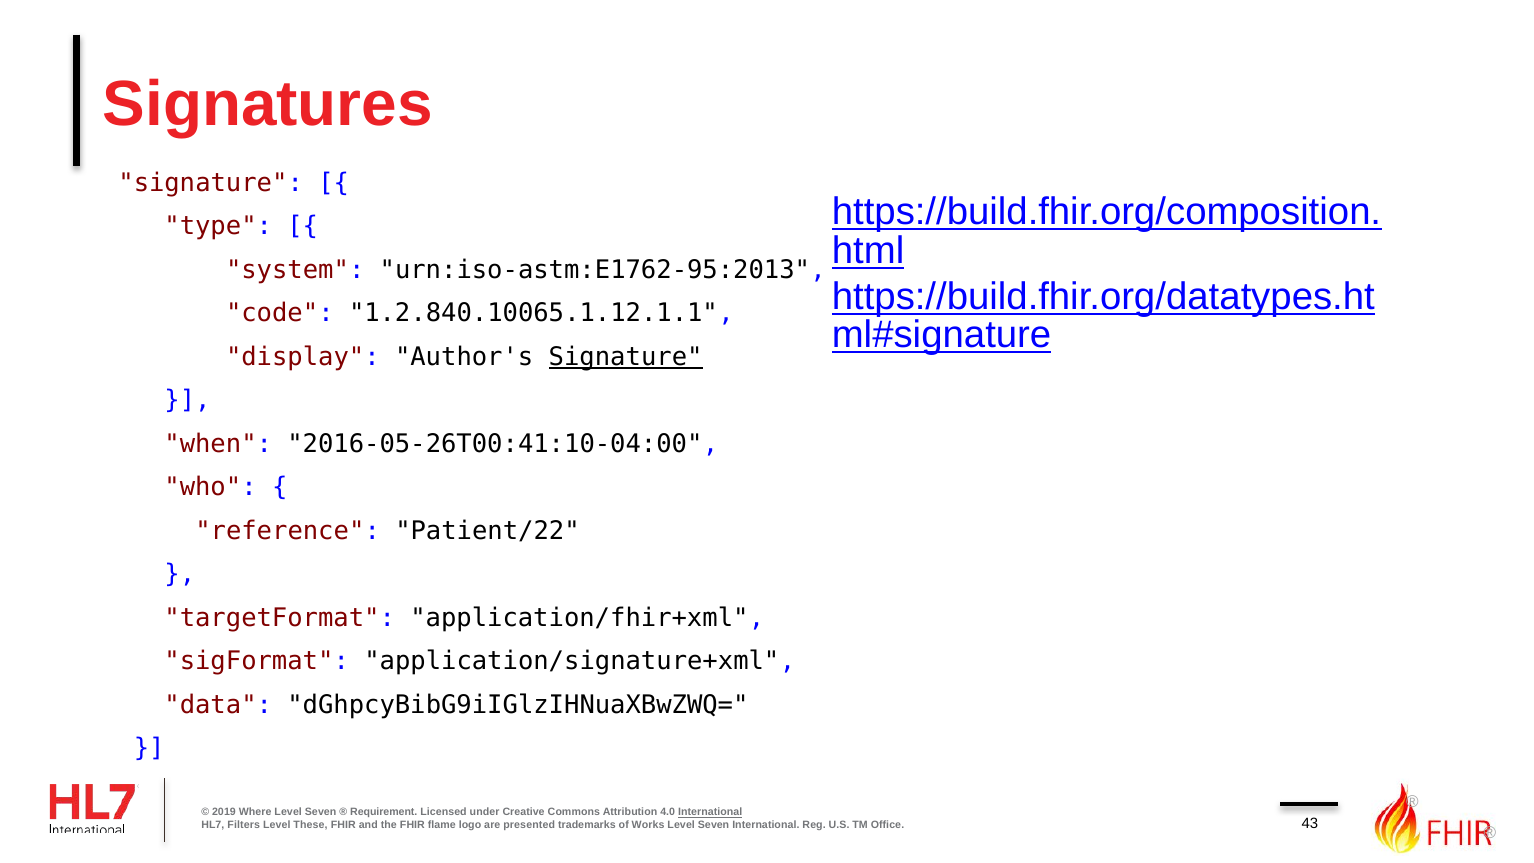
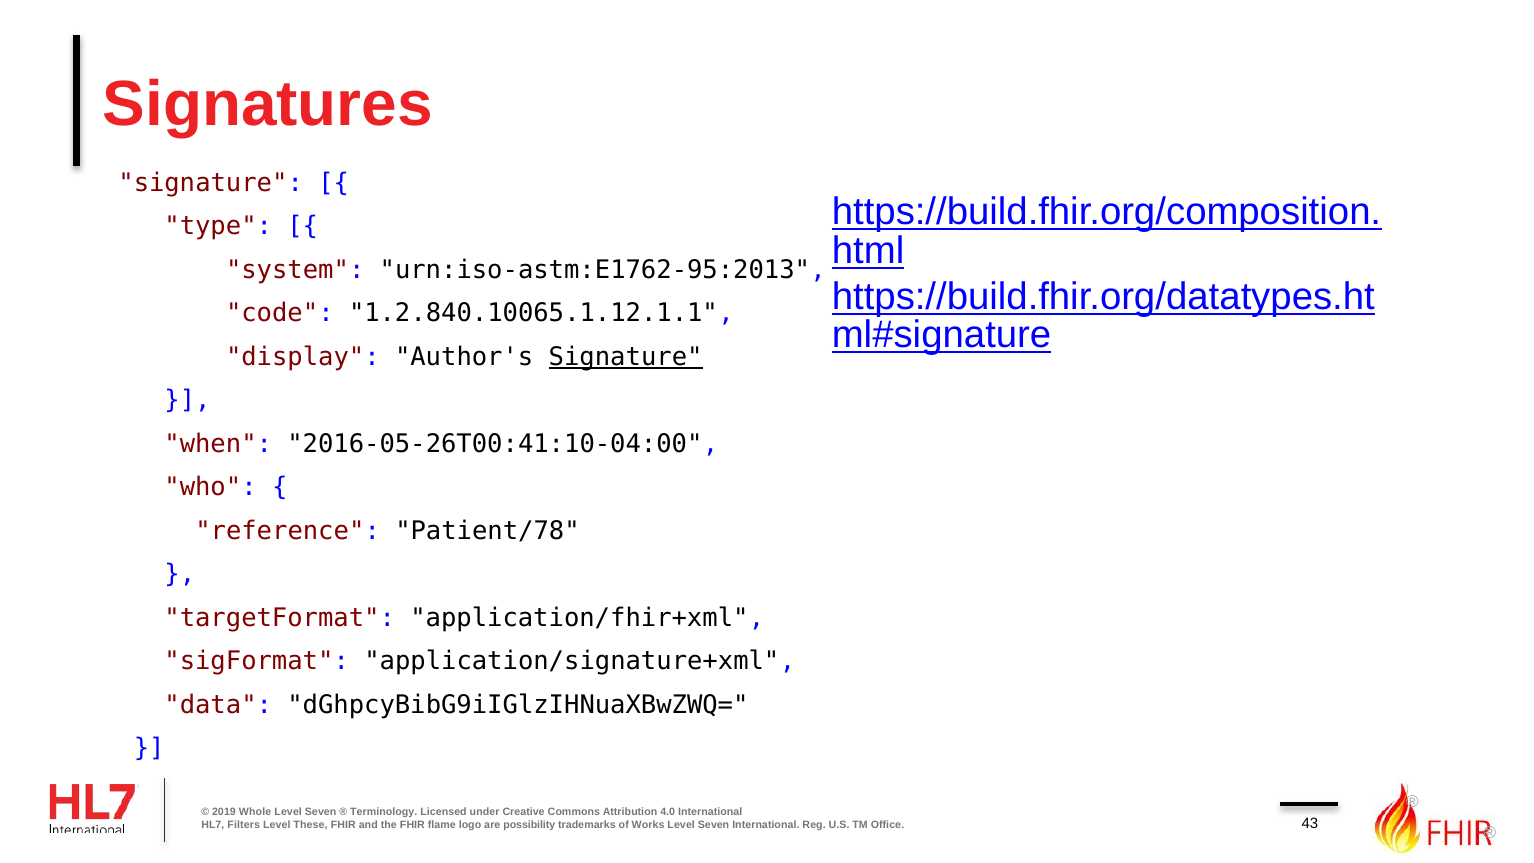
Patient/22: Patient/22 -> Patient/78
Where: Where -> Whole
Requirement: Requirement -> Terminology
International at (710, 812) underline: present -> none
presented: presented -> possibility
